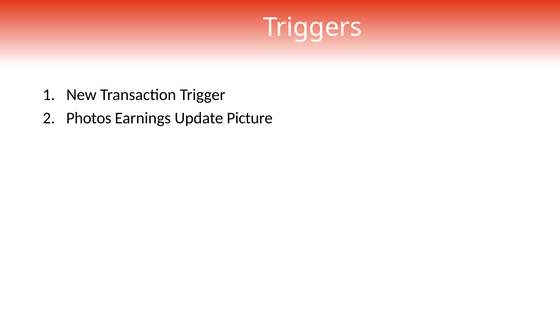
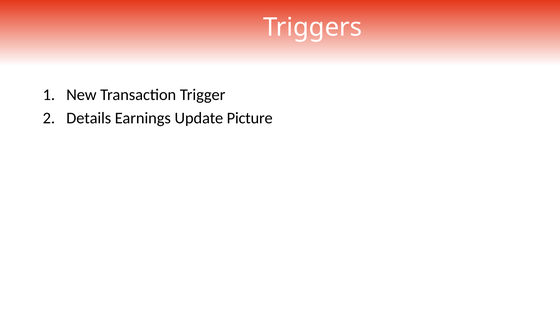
Photos: Photos -> Details
